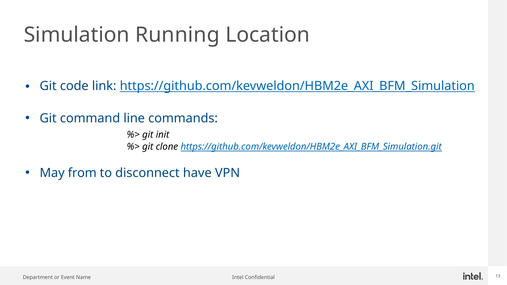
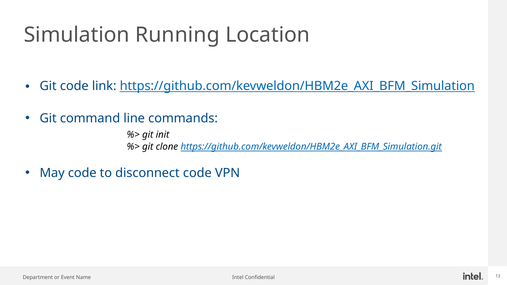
May from: from -> code
disconnect have: have -> code
